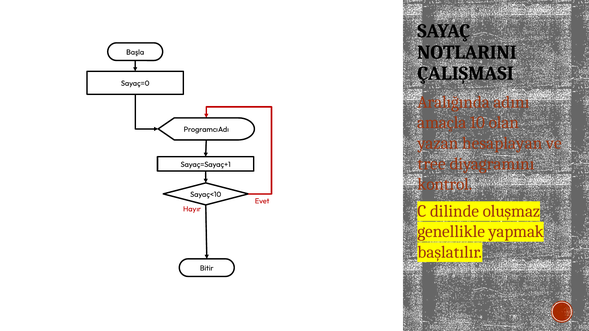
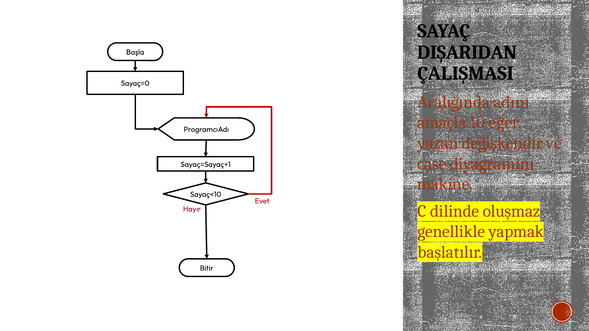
NOTLARINI: NOTLARINI -> DIŞARIDAN
olan: olan -> eğer
hesaplayan: hesaplayan -> değişkendir
tree: tree -> case
kontrol: kontrol -> makine
